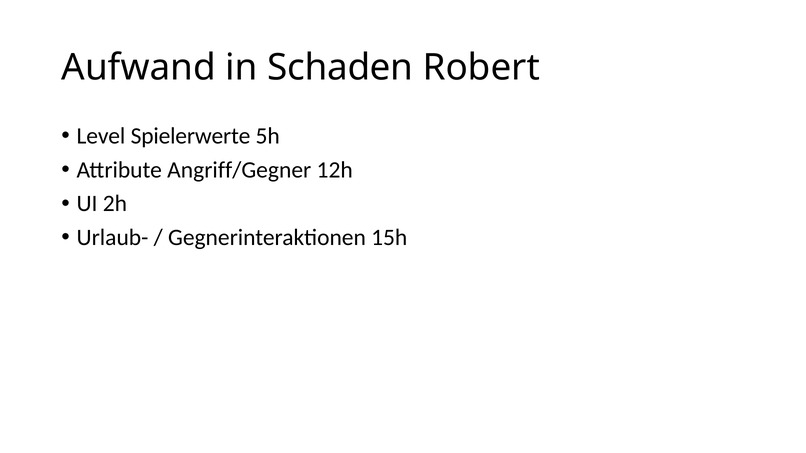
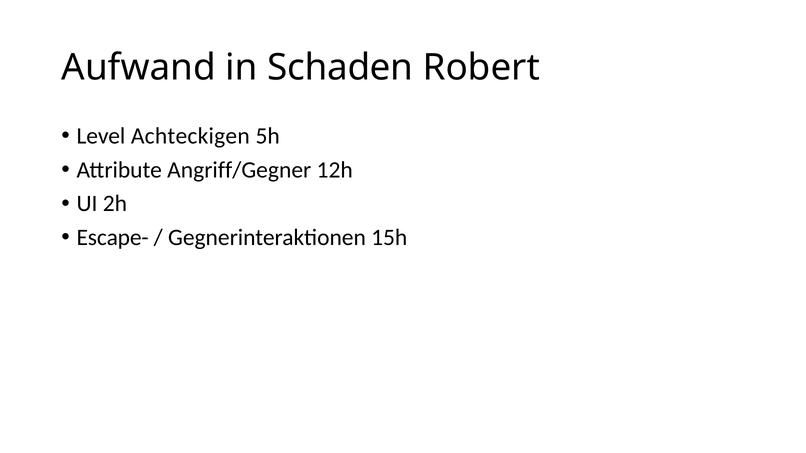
Spielerwerte: Spielerwerte -> Achteckigen
Urlaub-: Urlaub- -> Escape-
